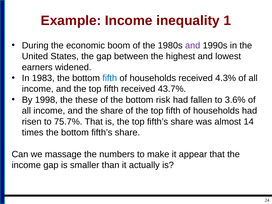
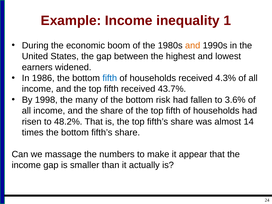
and at (193, 45) colour: purple -> orange
1983: 1983 -> 1986
these: these -> many
75.7%: 75.7% -> 48.2%
